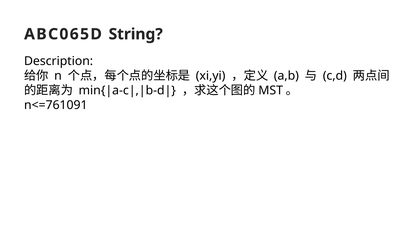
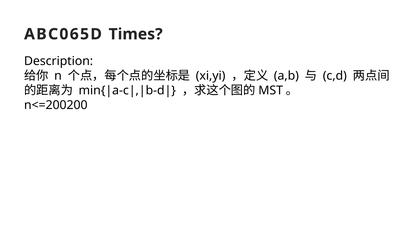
String: String -> Times
n<=761091: n<=761091 -> n<=200200
